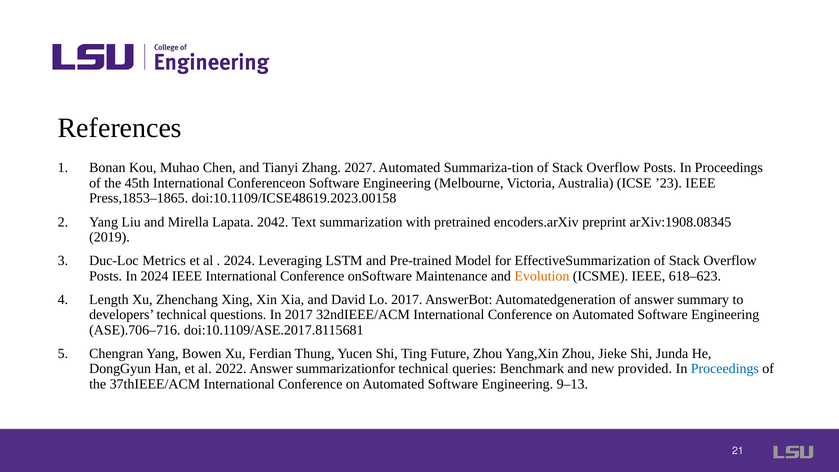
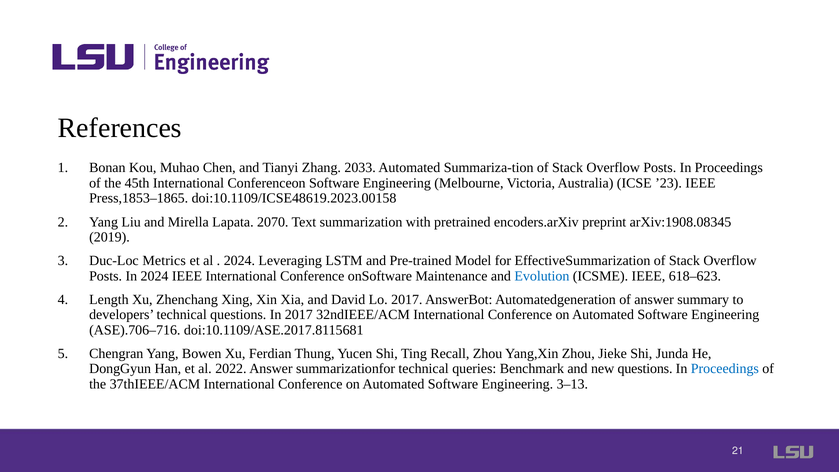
2027: 2027 -> 2033
2042: 2042 -> 2070
Evolution colour: orange -> blue
Future: Future -> Recall
new provided: provided -> questions
9–13: 9–13 -> 3–13
